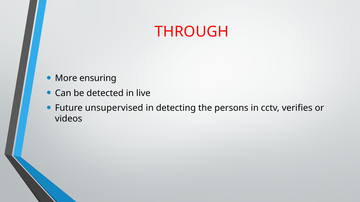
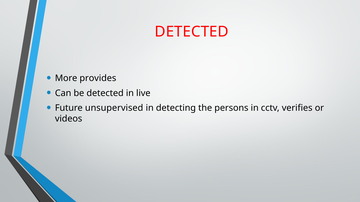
THROUGH at (192, 32): THROUGH -> DETECTED
ensuring: ensuring -> provides
